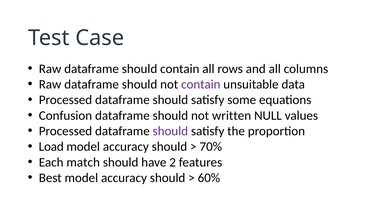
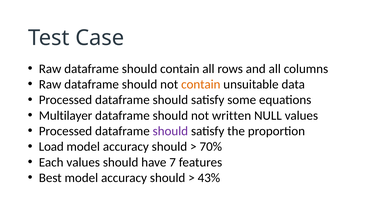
contain at (201, 85) colour: purple -> orange
Confusion: Confusion -> Multilayer
Each match: match -> values
2: 2 -> 7
60%: 60% -> 43%
